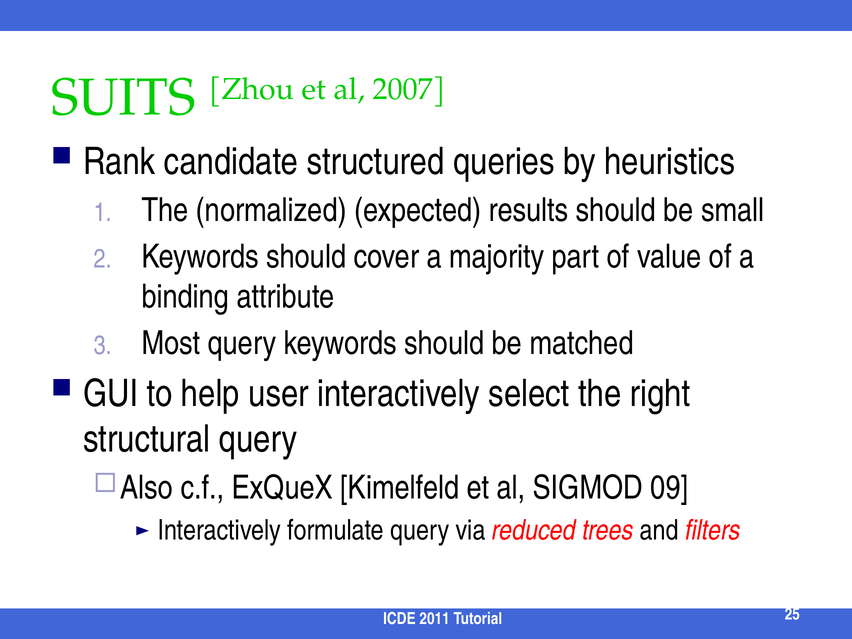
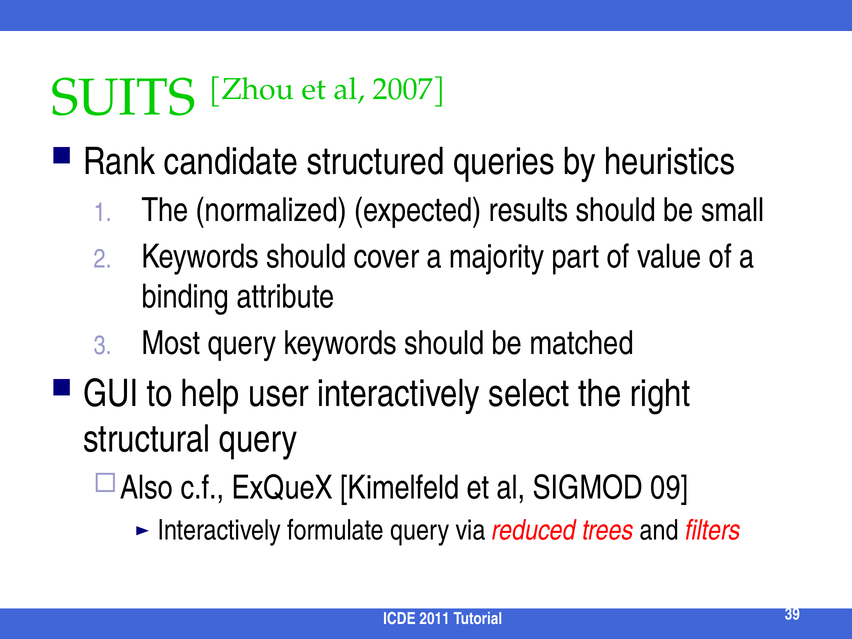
25: 25 -> 39
